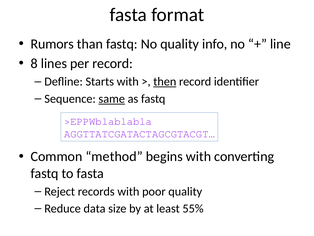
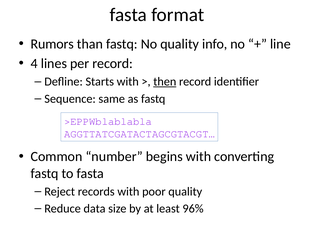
8: 8 -> 4
same underline: present -> none
method: method -> number
55%: 55% -> 96%
